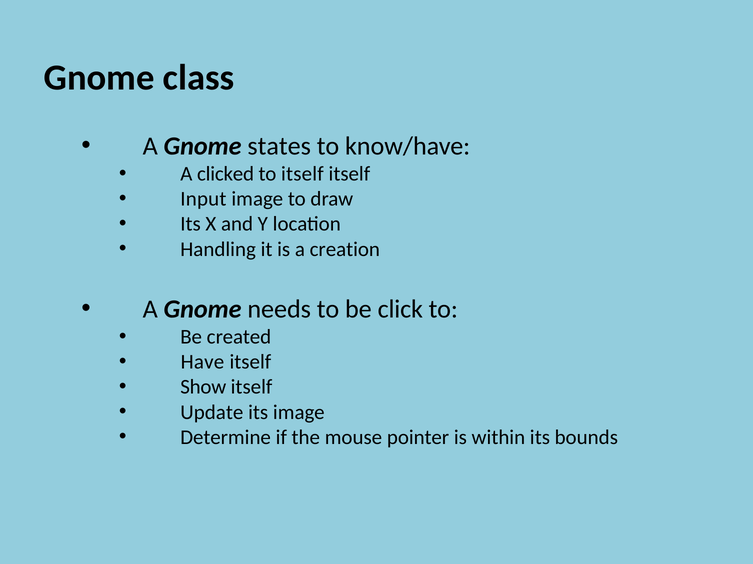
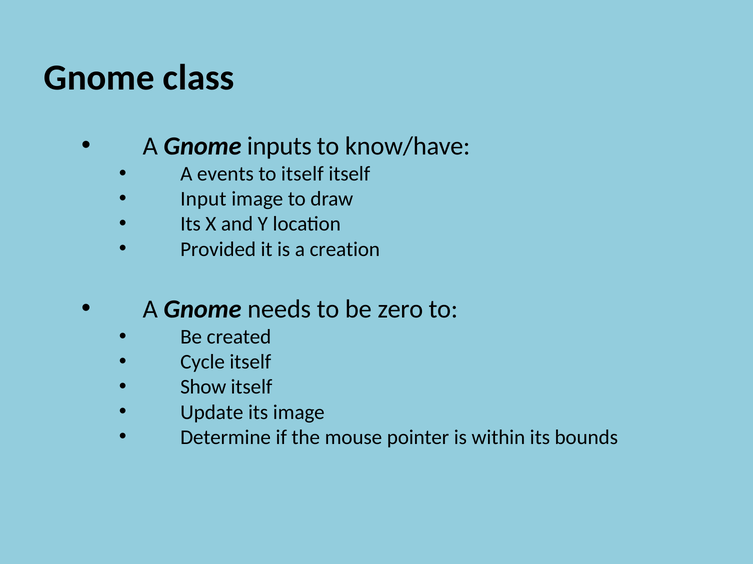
states: states -> inputs
clicked: clicked -> events
Handling: Handling -> Provided
click: click -> zero
Have: Have -> Cycle
